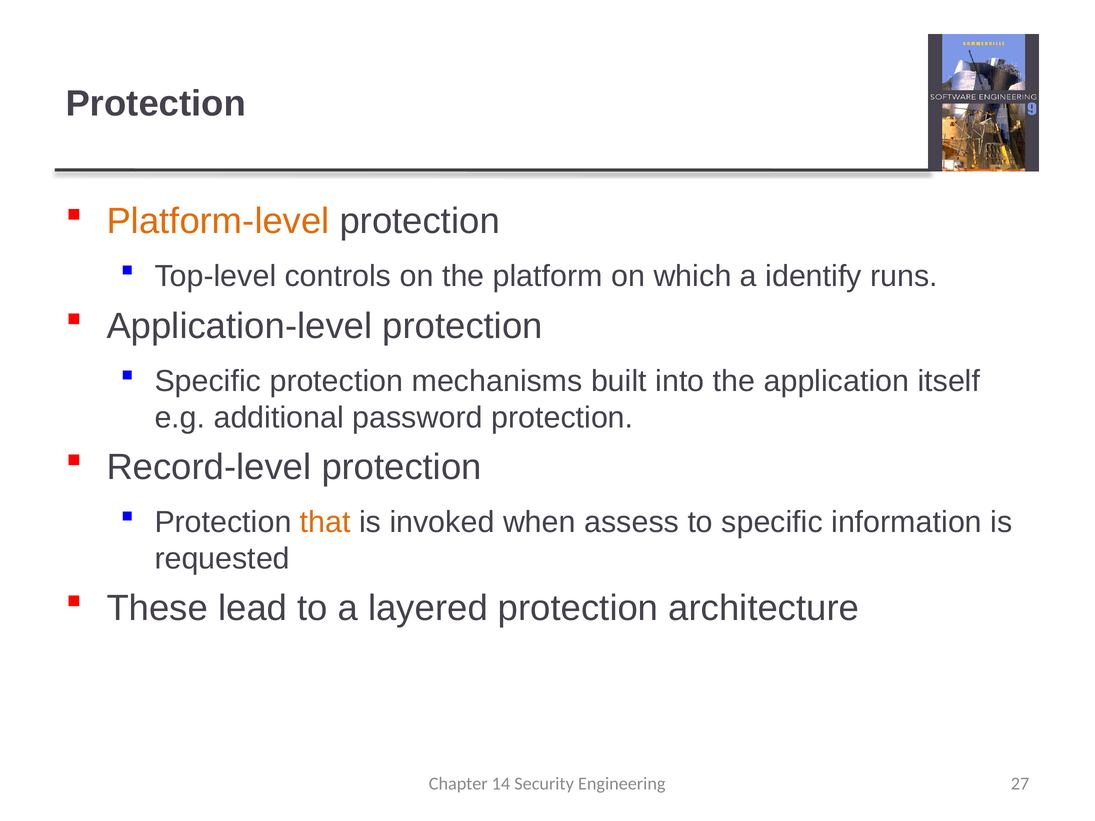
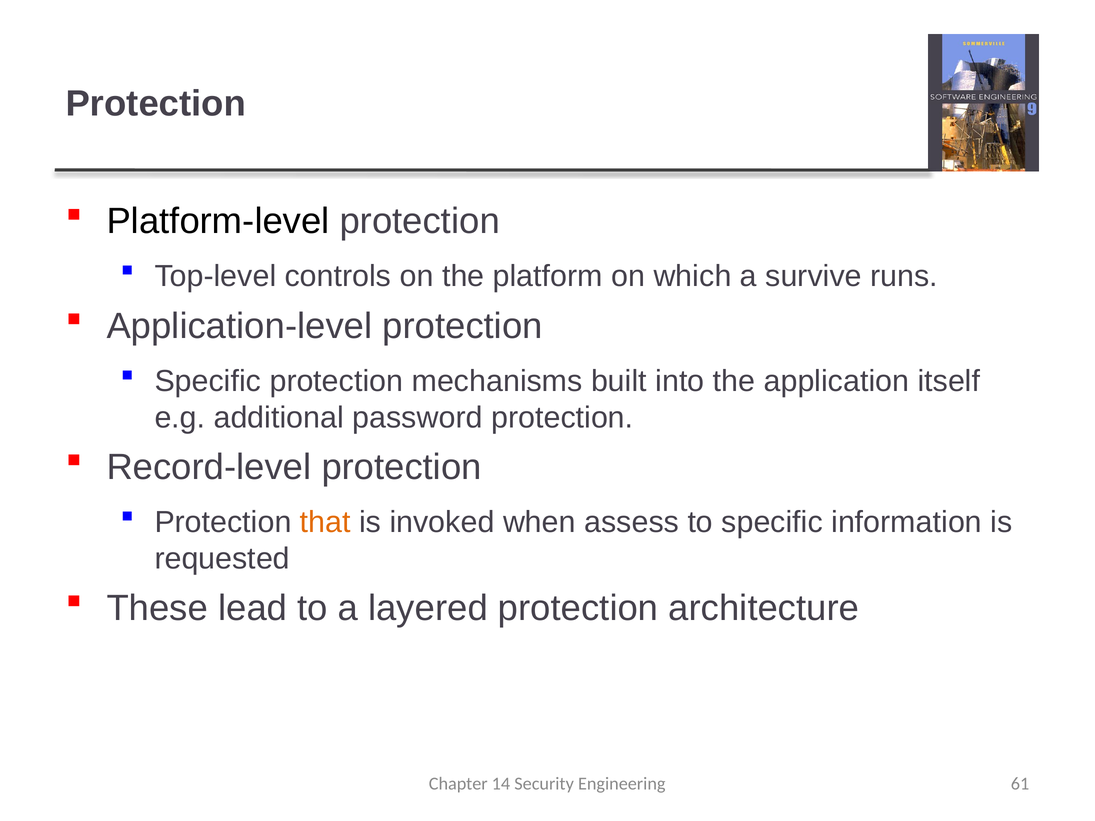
Platform-level colour: orange -> black
identify: identify -> survive
27: 27 -> 61
